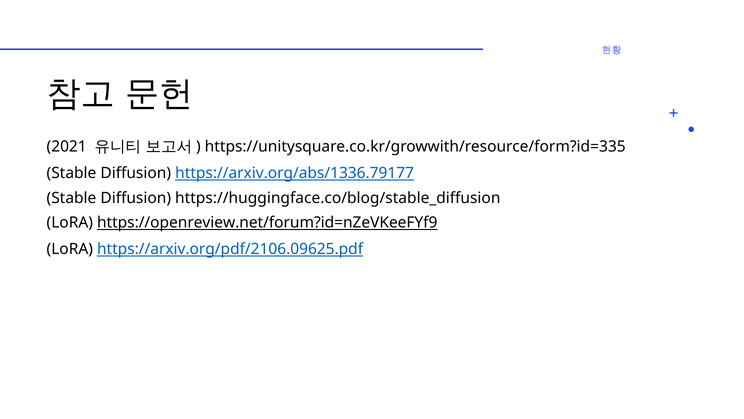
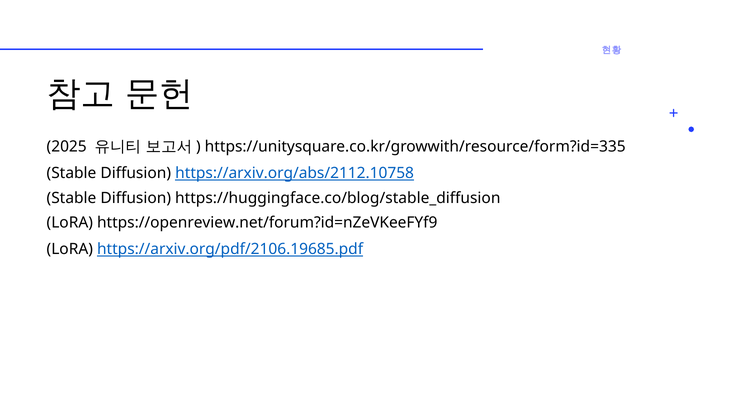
2021: 2021 -> 2025
https://arxiv.org/abs/1336.79177: https://arxiv.org/abs/1336.79177 -> https://arxiv.org/abs/2112.10758
https://openreview.net/forum?id=nZeVKeeFYf9 underline: present -> none
https://arxiv.org/pdf/2106.09625.pdf: https://arxiv.org/pdf/2106.09625.pdf -> https://arxiv.org/pdf/2106.19685.pdf
